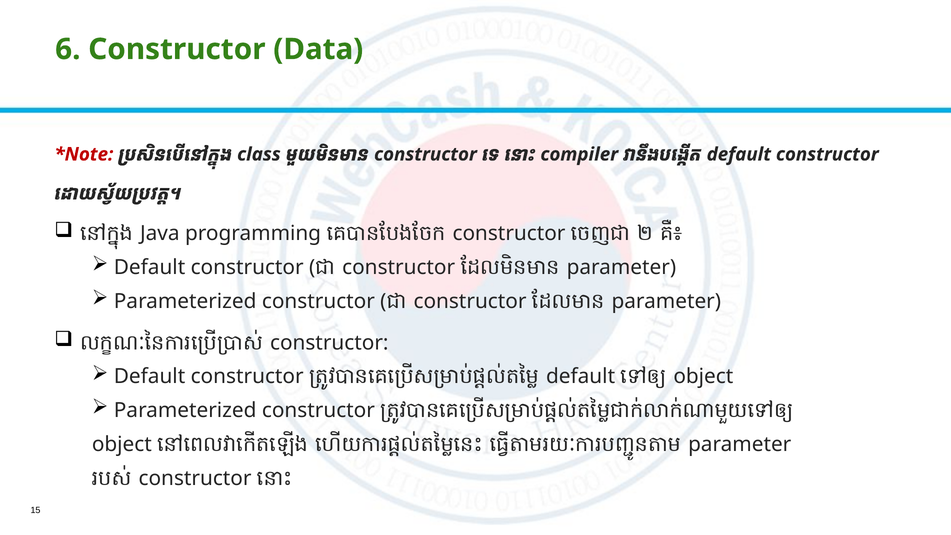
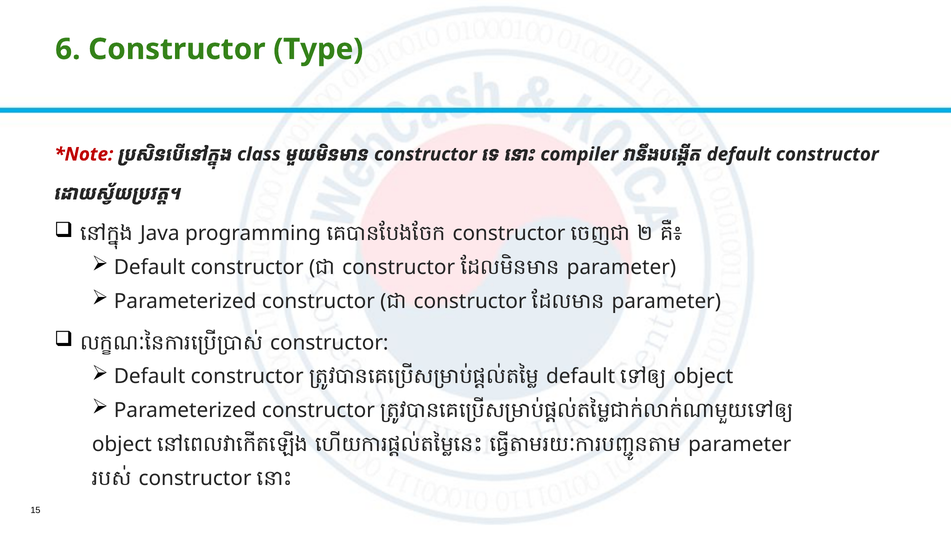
Data: Data -> Type
